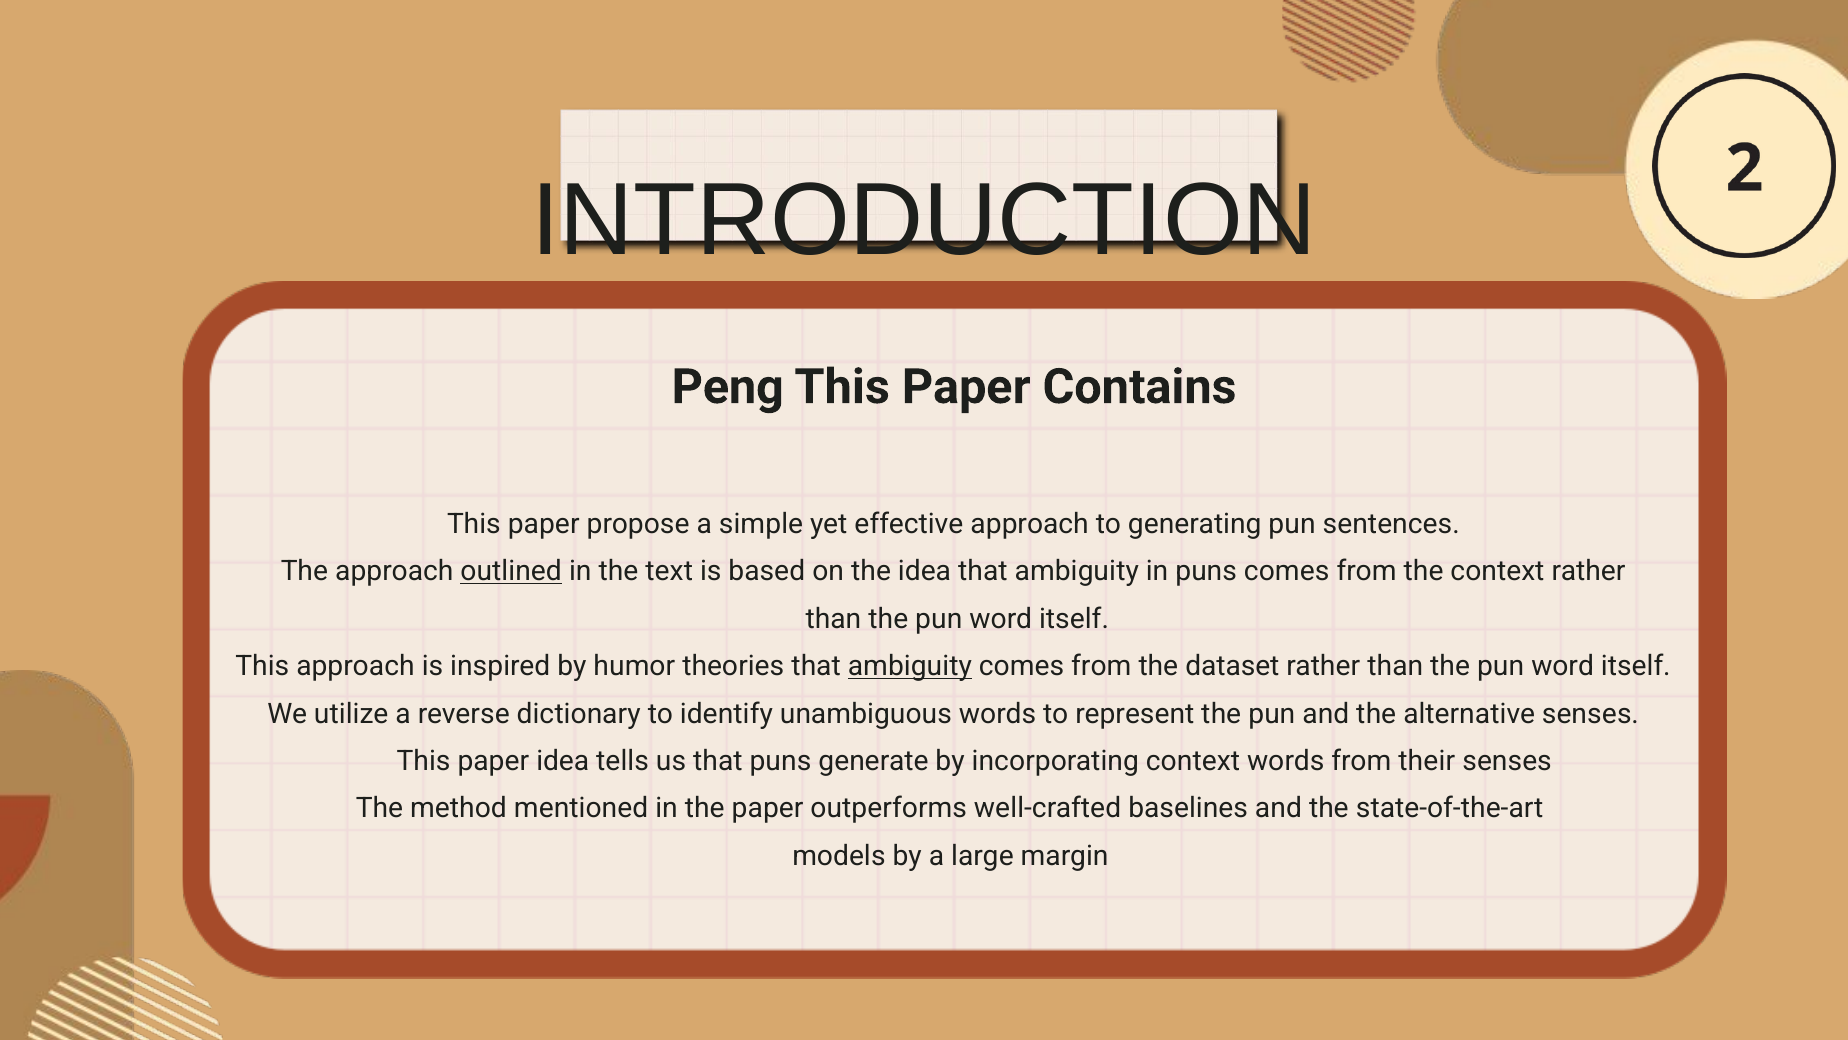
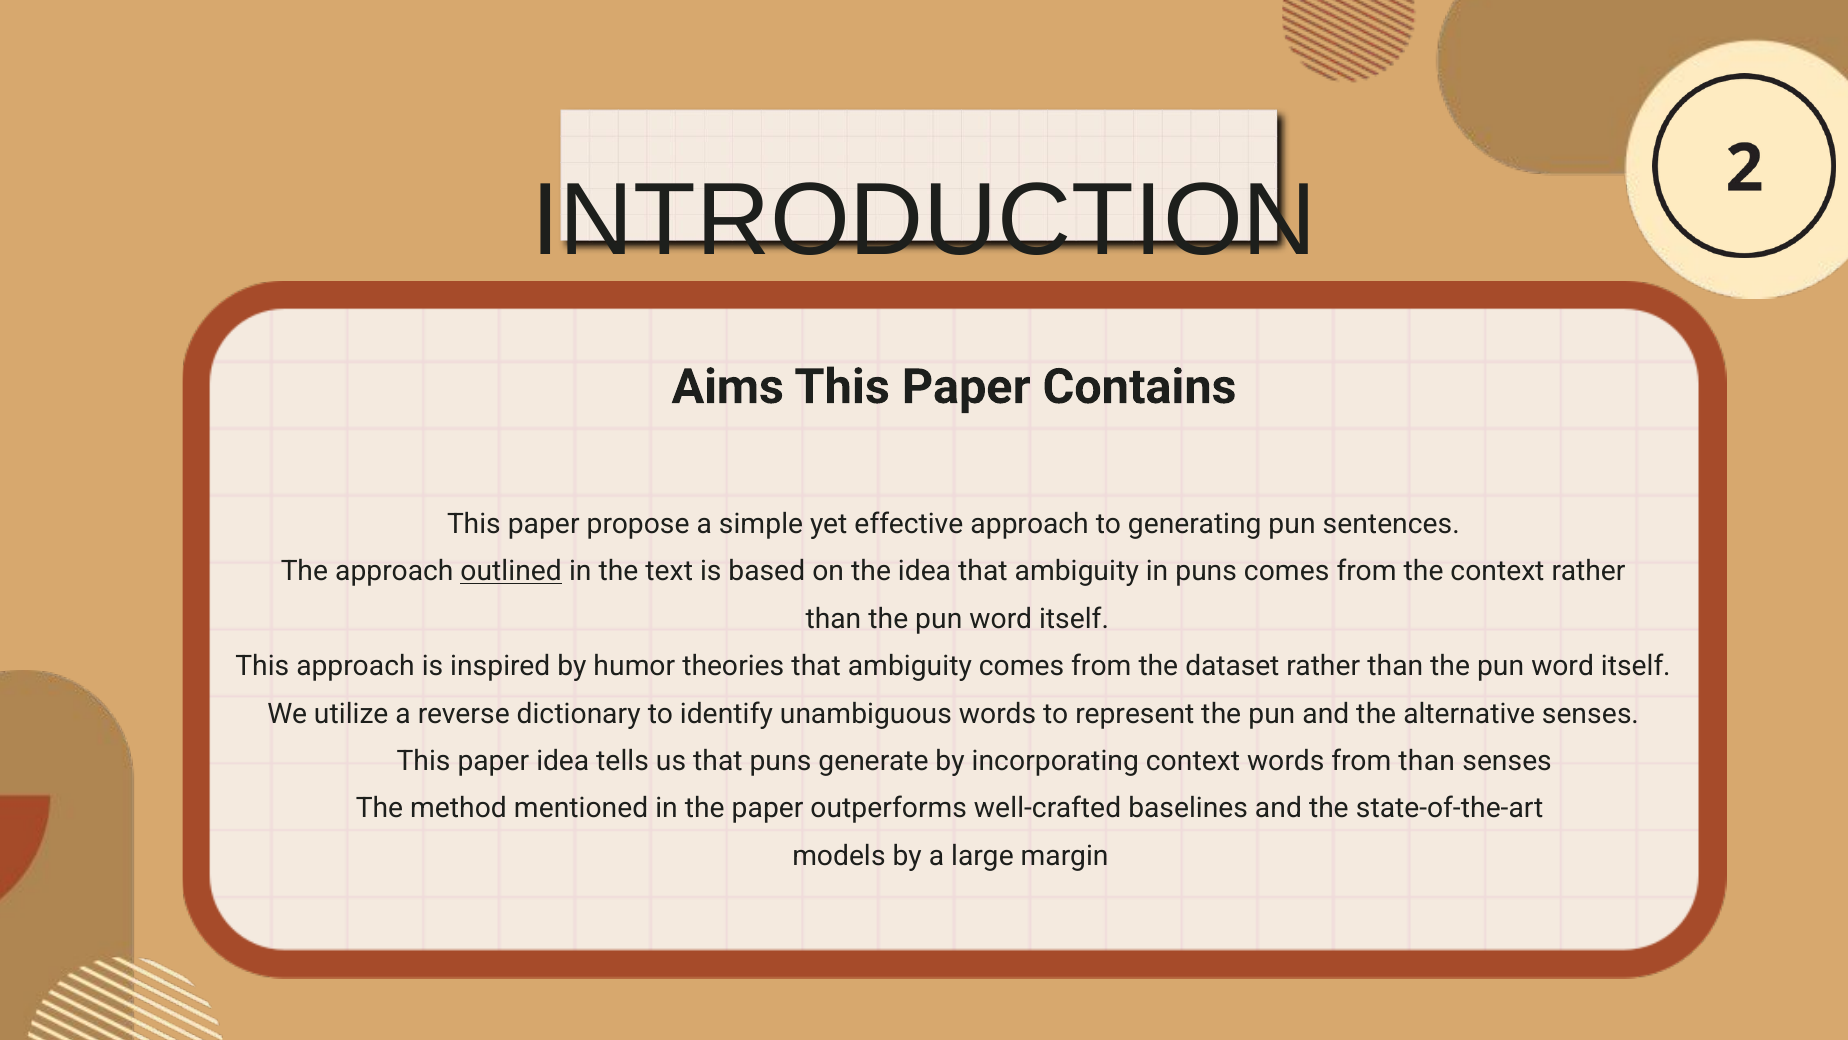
Peng: Peng -> Aims
ambiguity at (910, 666) underline: present -> none
from their: their -> than
